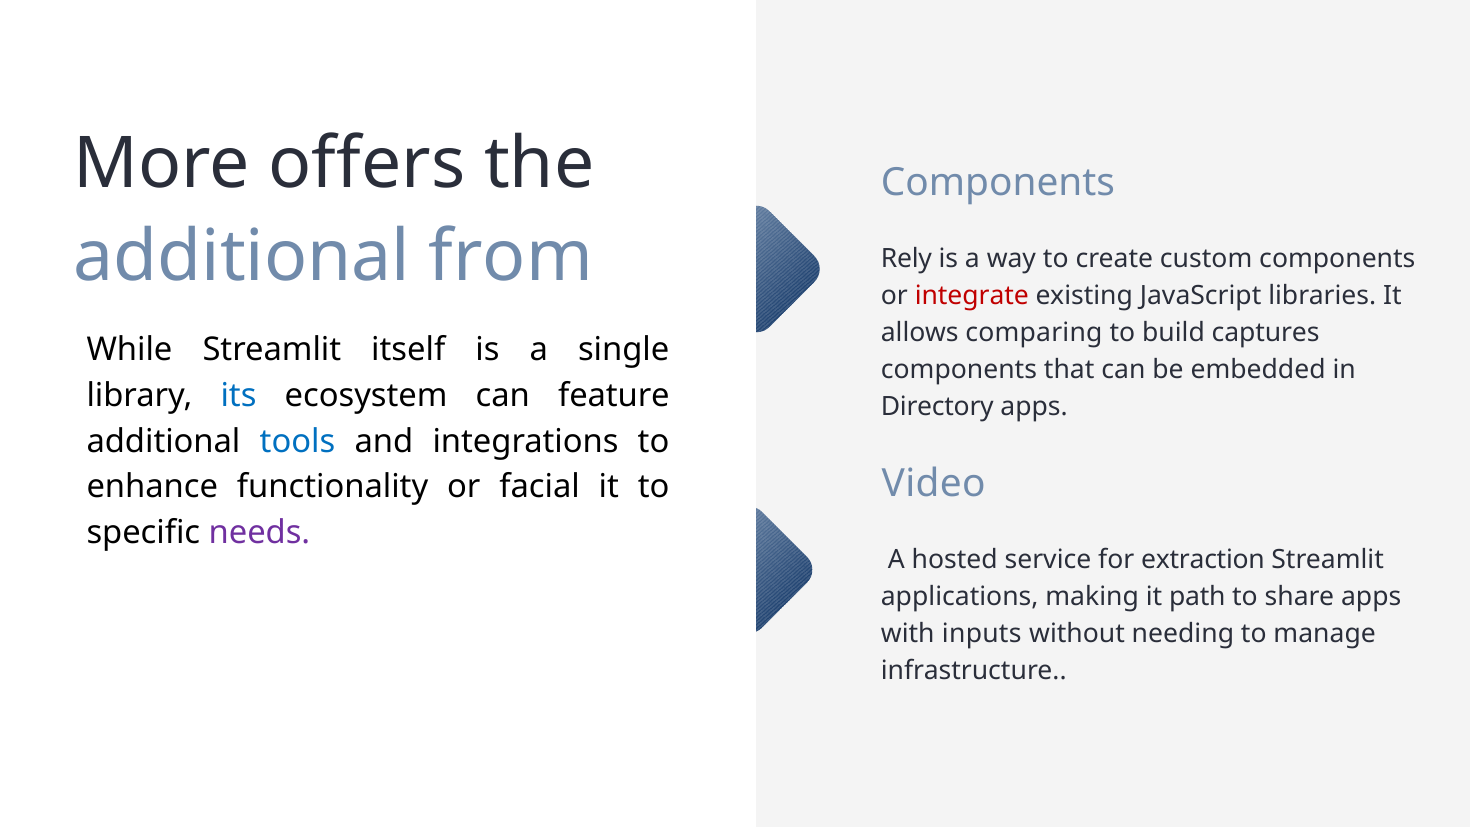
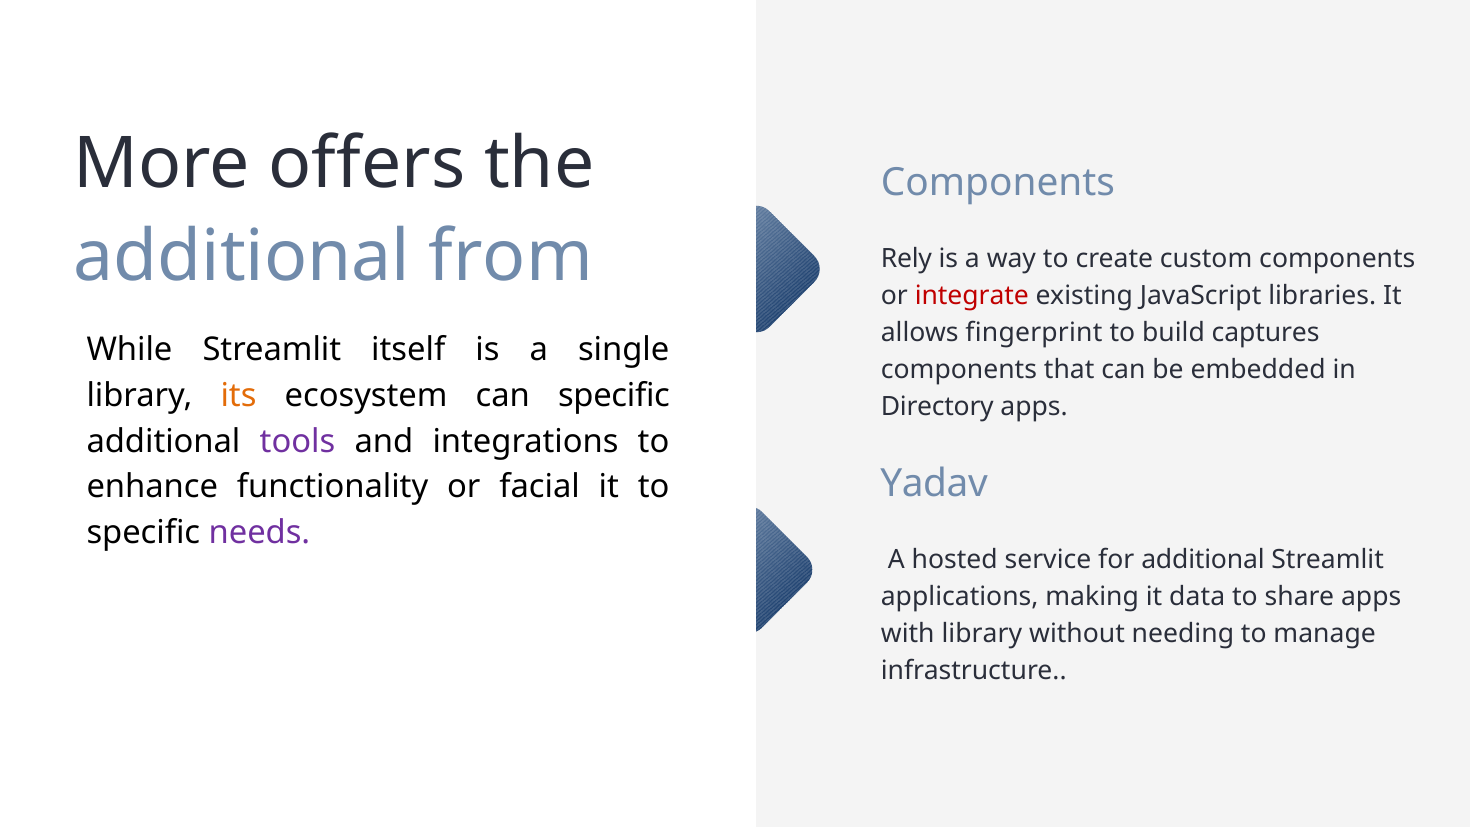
comparing: comparing -> fingerprint
its colour: blue -> orange
can feature: feature -> specific
tools colour: blue -> purple
Video: Video -> Yadav
for extraction: extraction -> additional
path: path -> data
with inputs: inputs -> library
